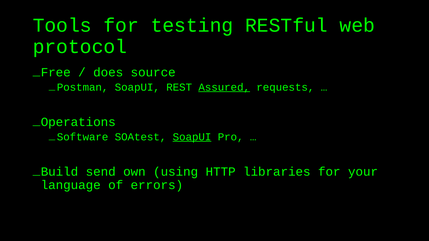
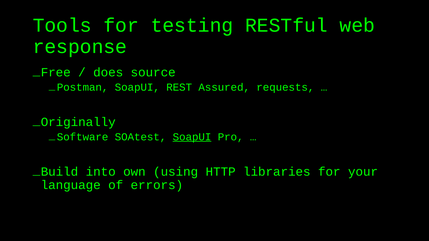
protocol: protocol -> response
Assured underline: present -> none
Operations: Operations -> Originally
send: send -> into
